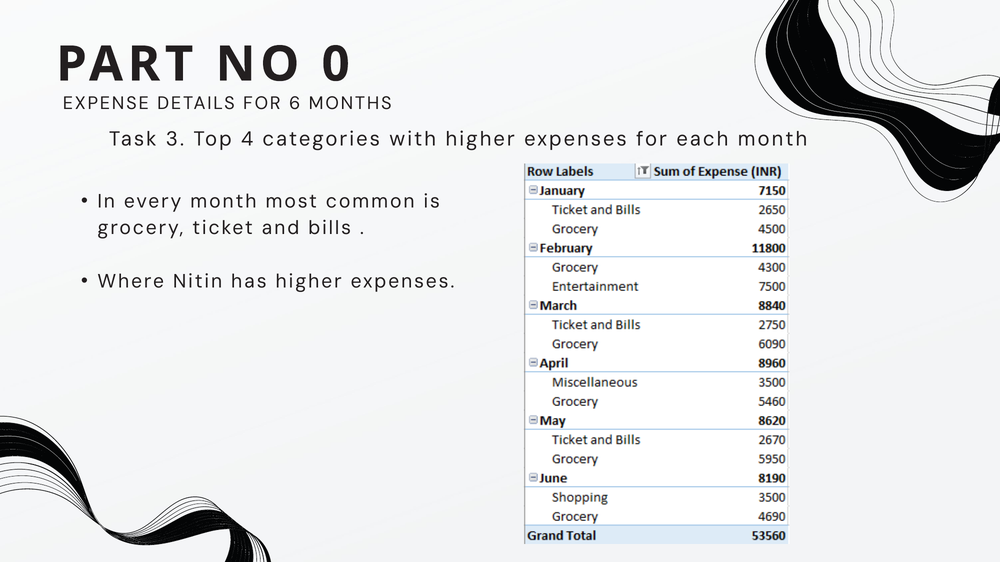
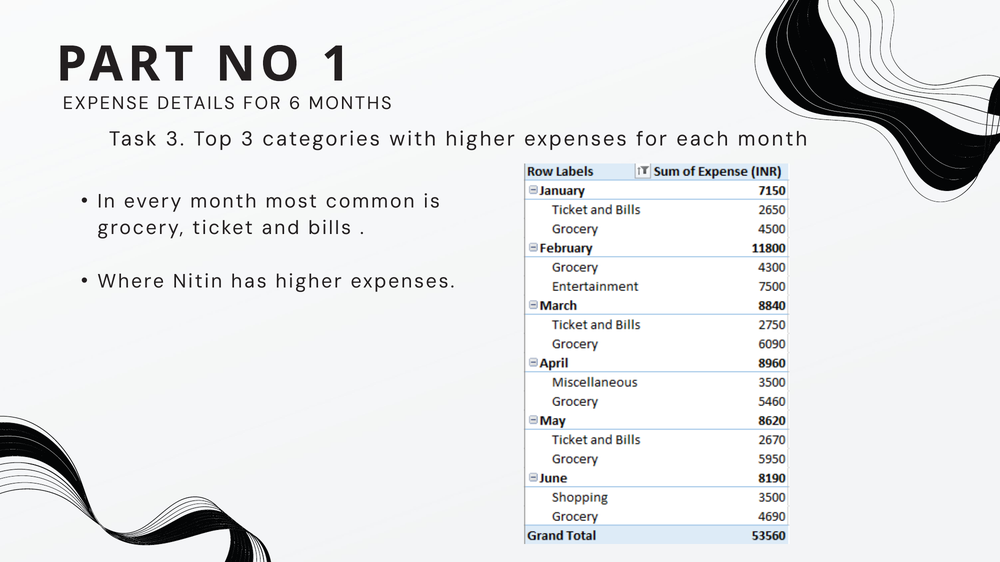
0: 0 -> 1
Top 4: 4 -> 3
